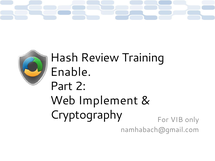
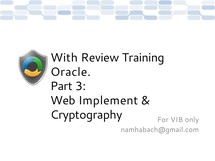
Hash: Hash -> With
Enable: Enable -> Oracle
2: 2 -> 3
